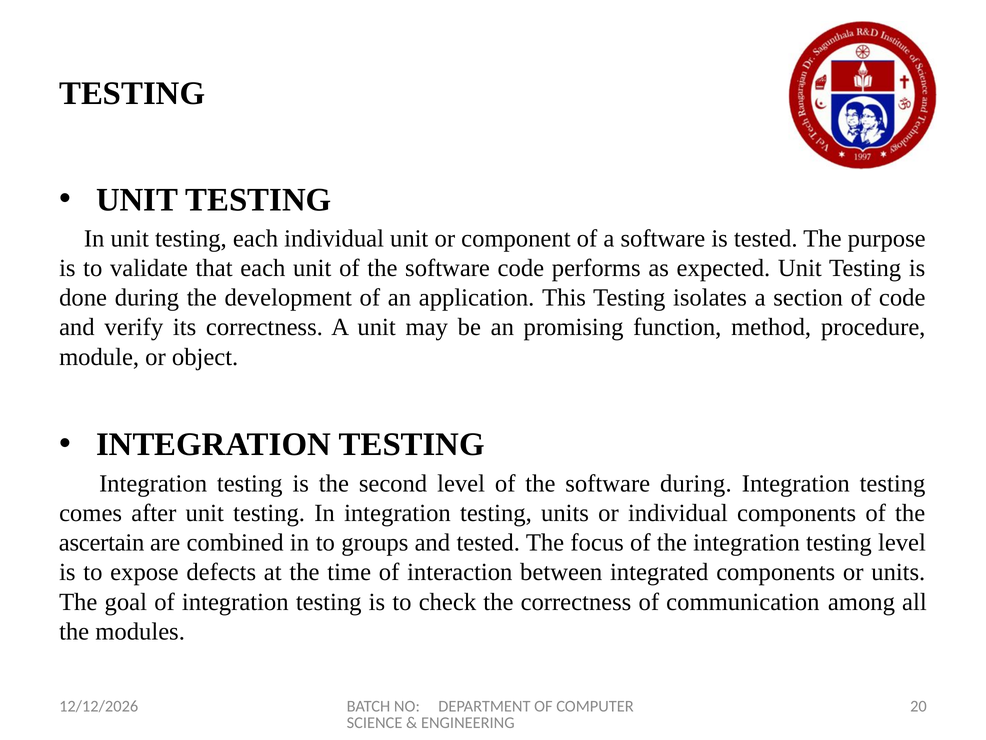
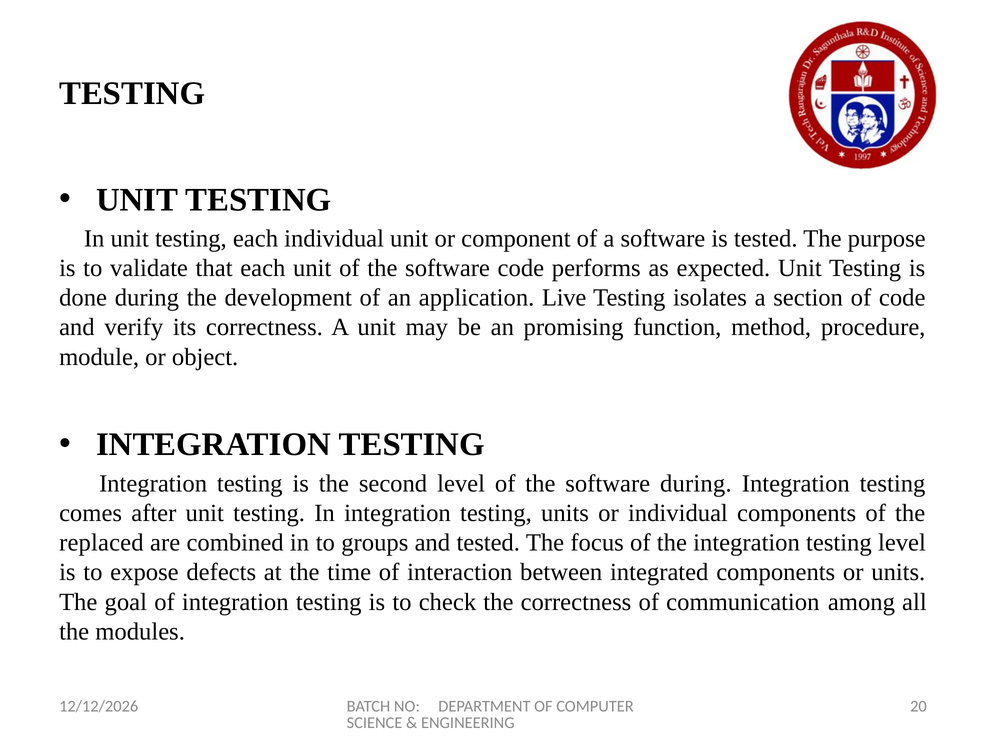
This: This -> Live
ascertain: ascertain -> replaced
